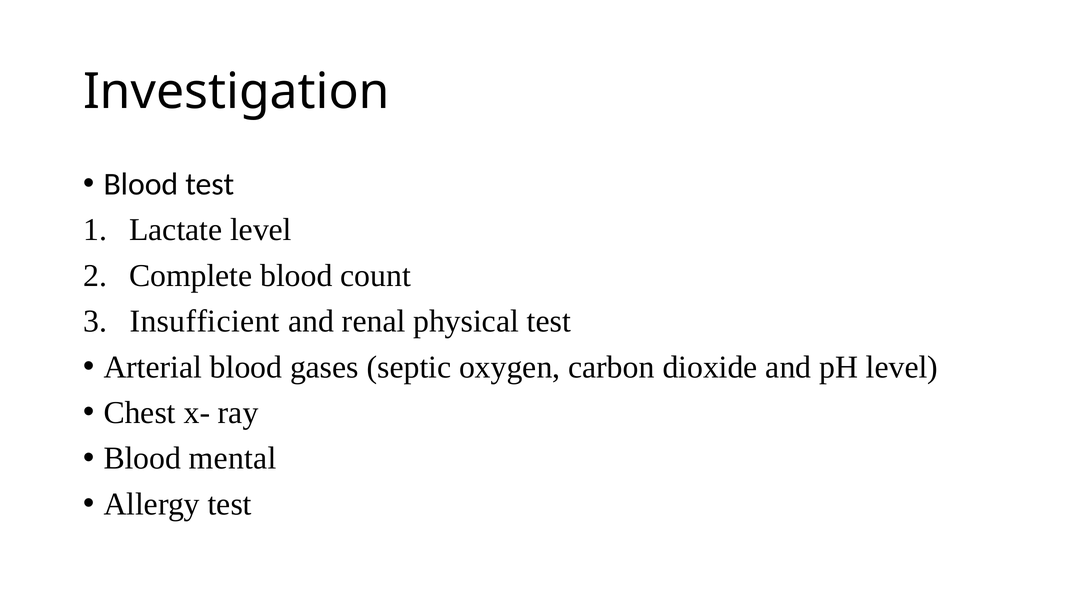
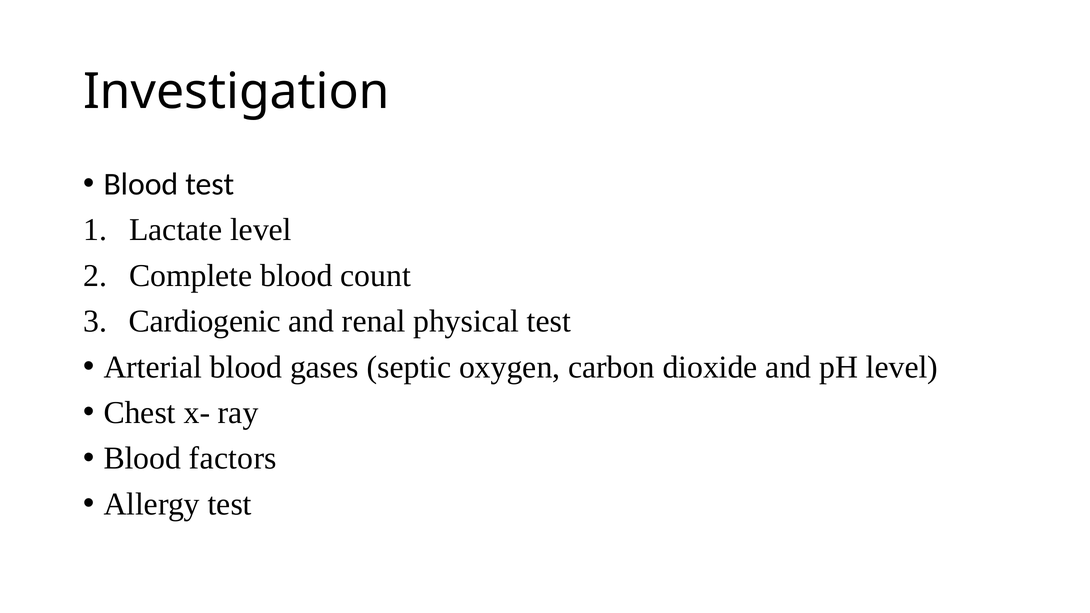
Insufficient: Insufficient -> Cardiogenic
mental: mental -> factors
